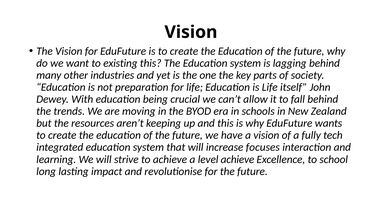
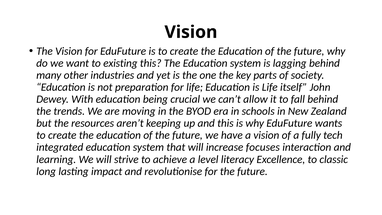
level achieve: achieve -> literacy
school: school -> classic
